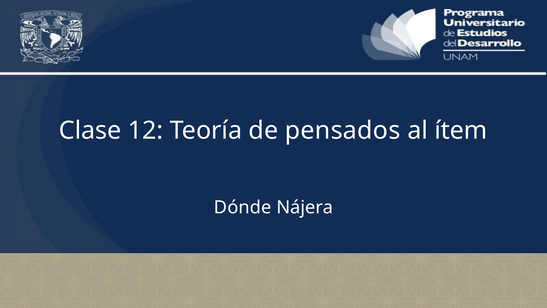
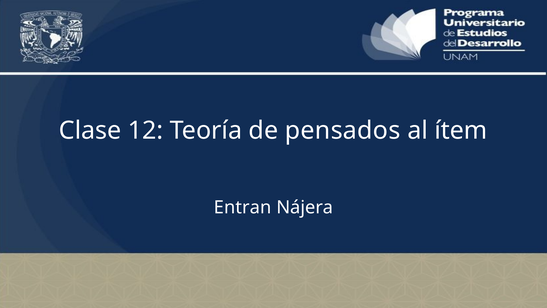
Dónde: Dónde -> Entran
